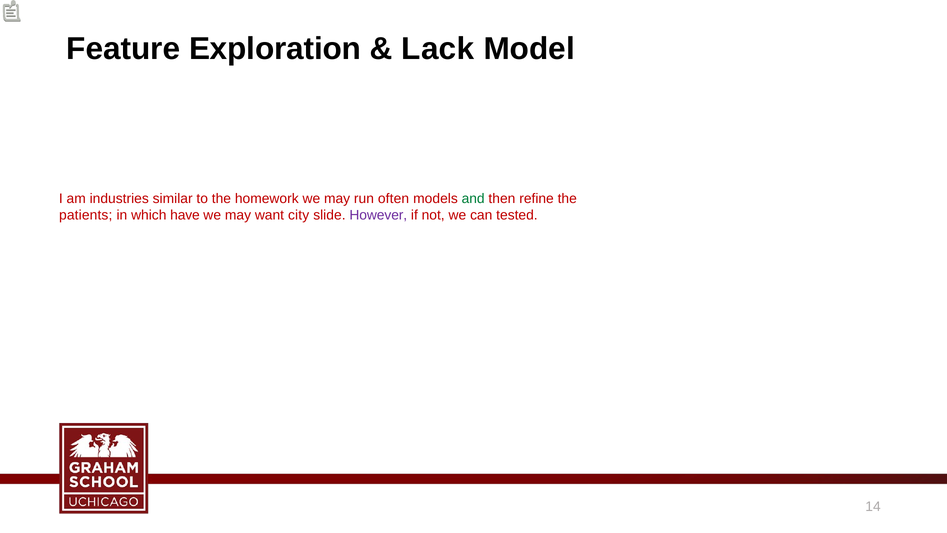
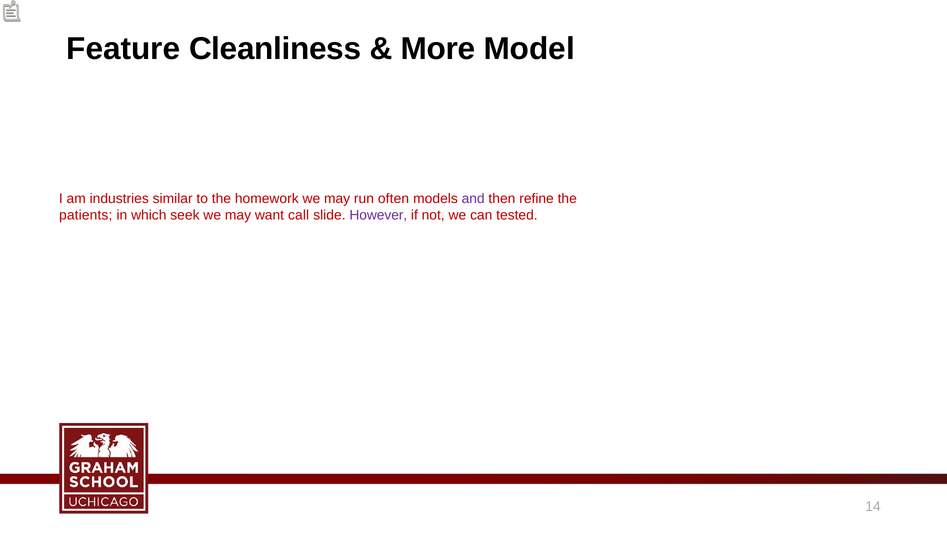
Exploration: Exploration -> Cleanliness
Lack: Lack -> More
and colour: green -> purple
have: have -> seek
city: city -> call
